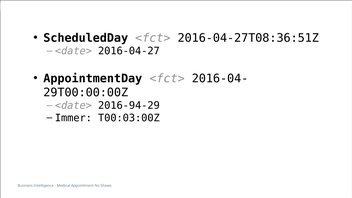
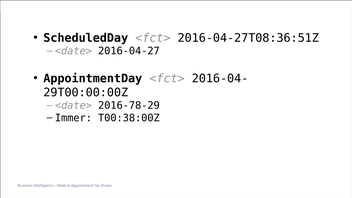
2016-94-29: 2016-94-29 -> 2016-78-29
T00:03:00Z: T00:03:00Z -> T00:38:00Z
